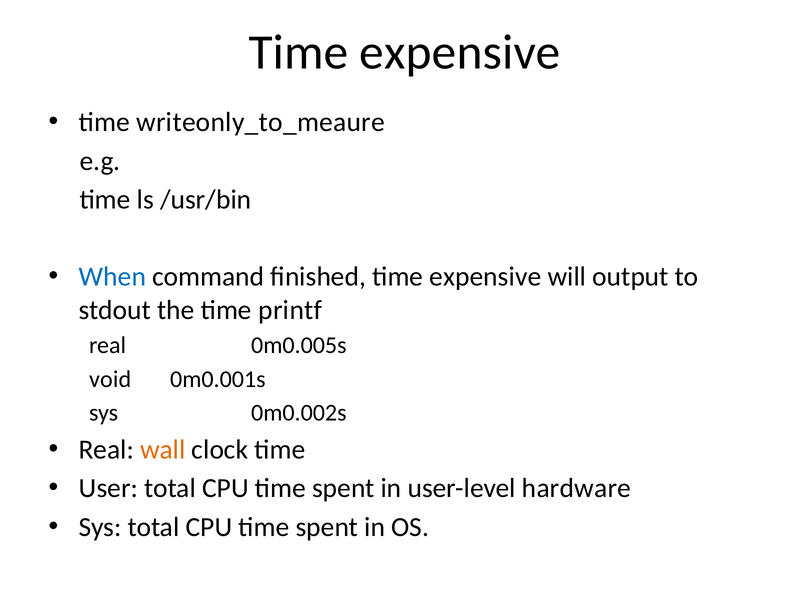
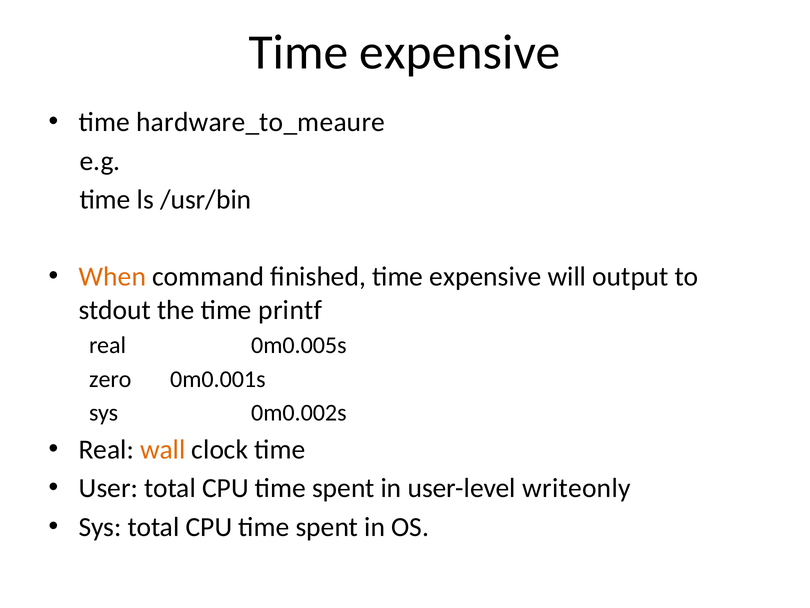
writeonly_to_meaure: writeonly_to_meaure -> hardware_to_meaure
When colour: blue -> orange
void: void -> zero
hardware: hardware -> writeonly
